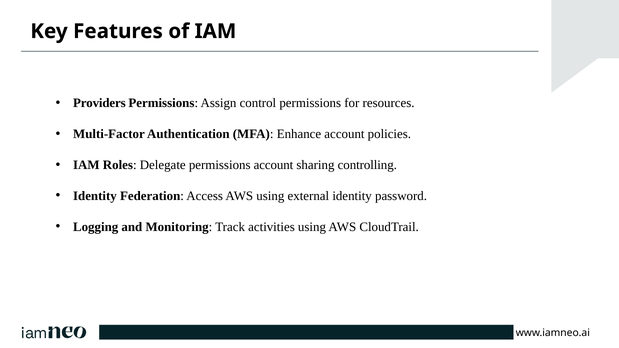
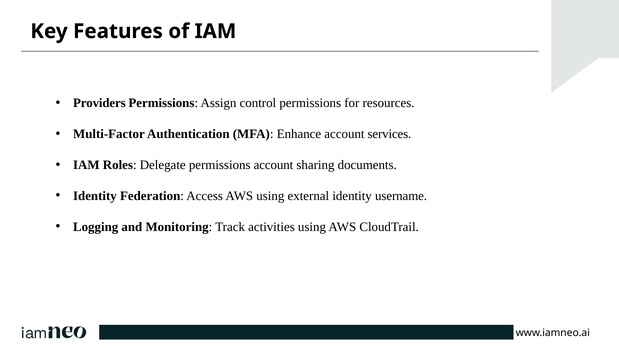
policies: policies -> services
controlling: controlling -> documents
password: password -> username
